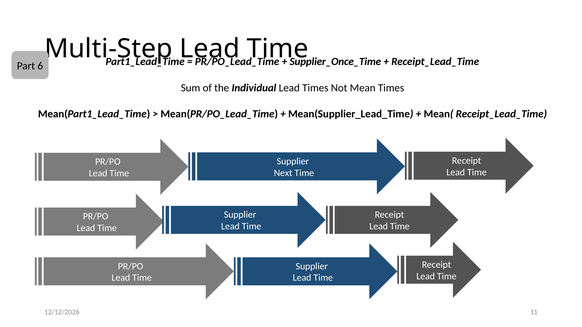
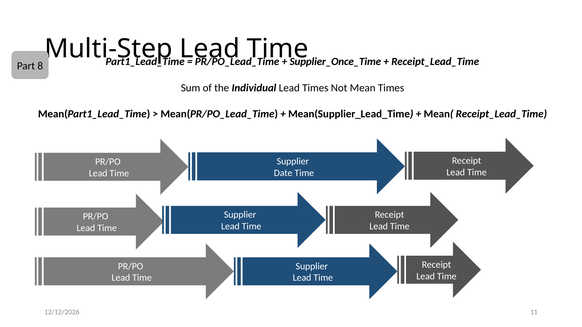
6: 6 -> 8
Next: Next -> Date
